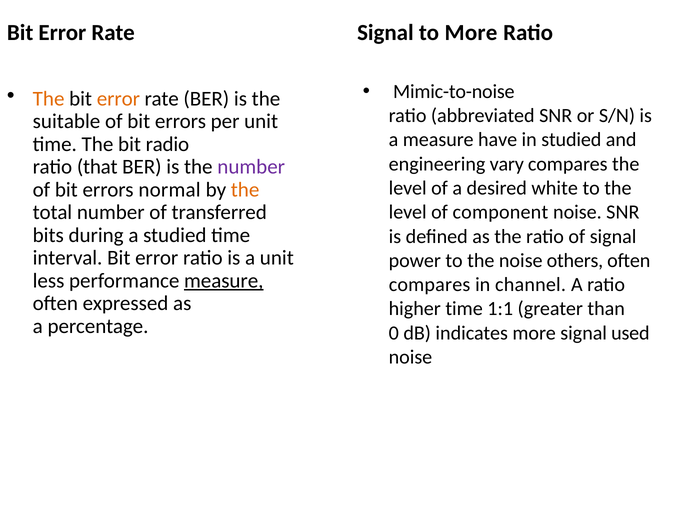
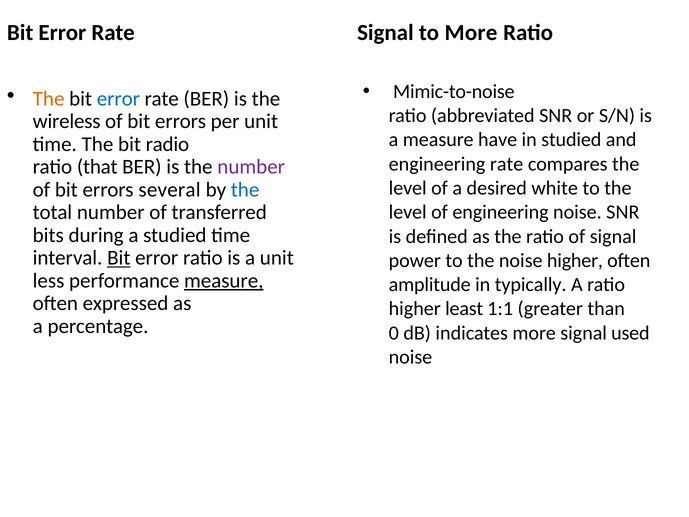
error at (118, 99) colour: orange -> blue
suitable: suitable -> wireless
engineering vary: vary -> rate
normal: normal -> several
the at (245, 190) colour: orange -> blue
of component: component -> engineering
Bit at (119, 258) underline: none -> present
noise others: others -> higher
compares at (430, 284): compares -> amplitude
channel: channel -> typically
higher time: time -> least
